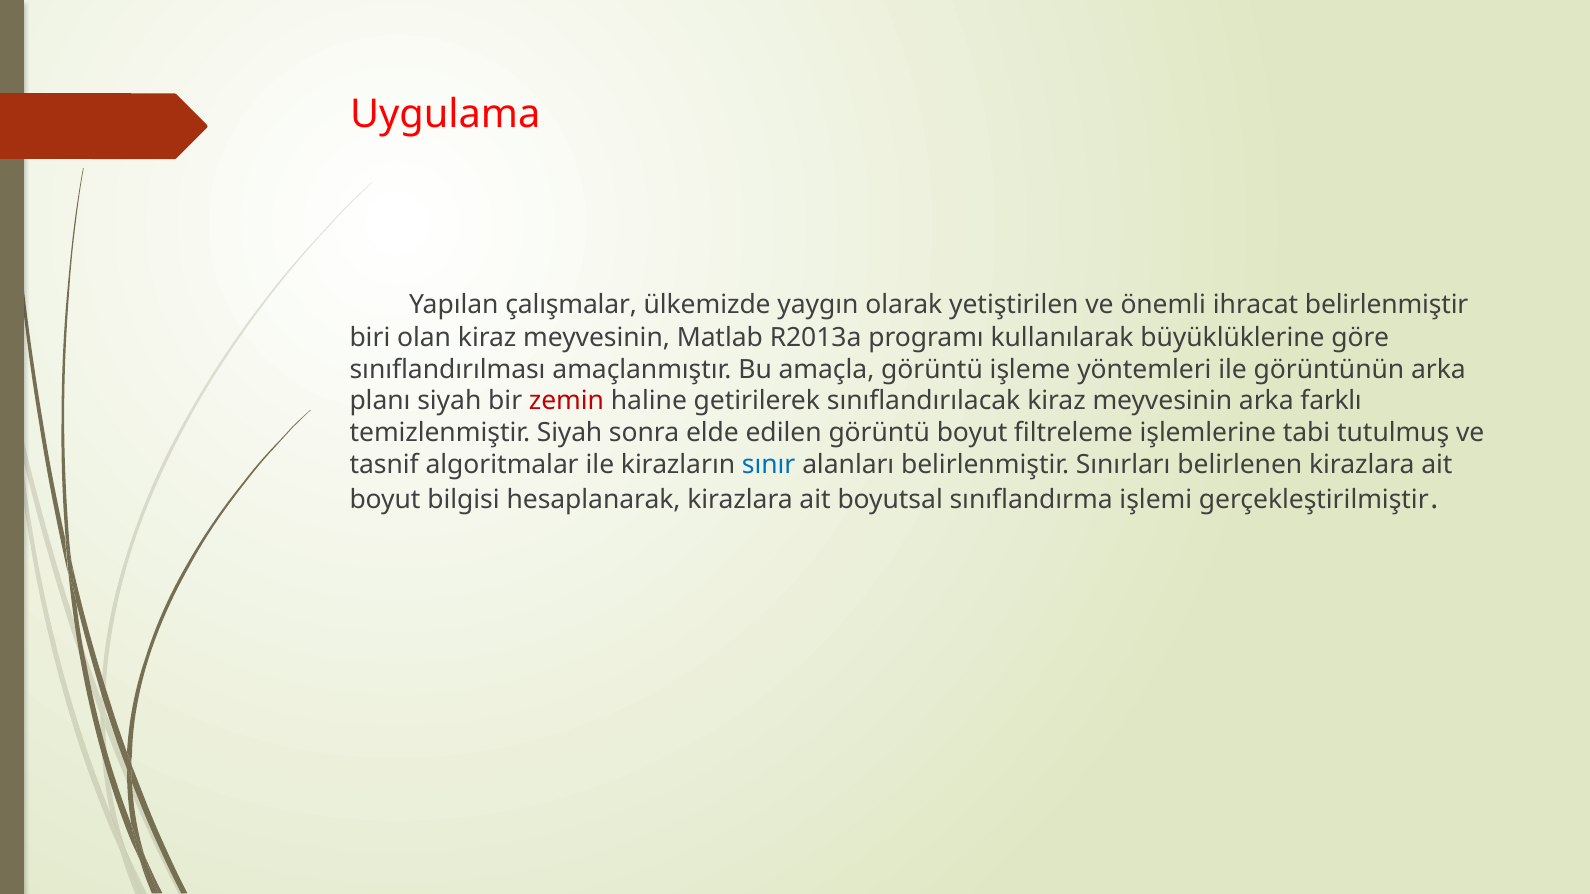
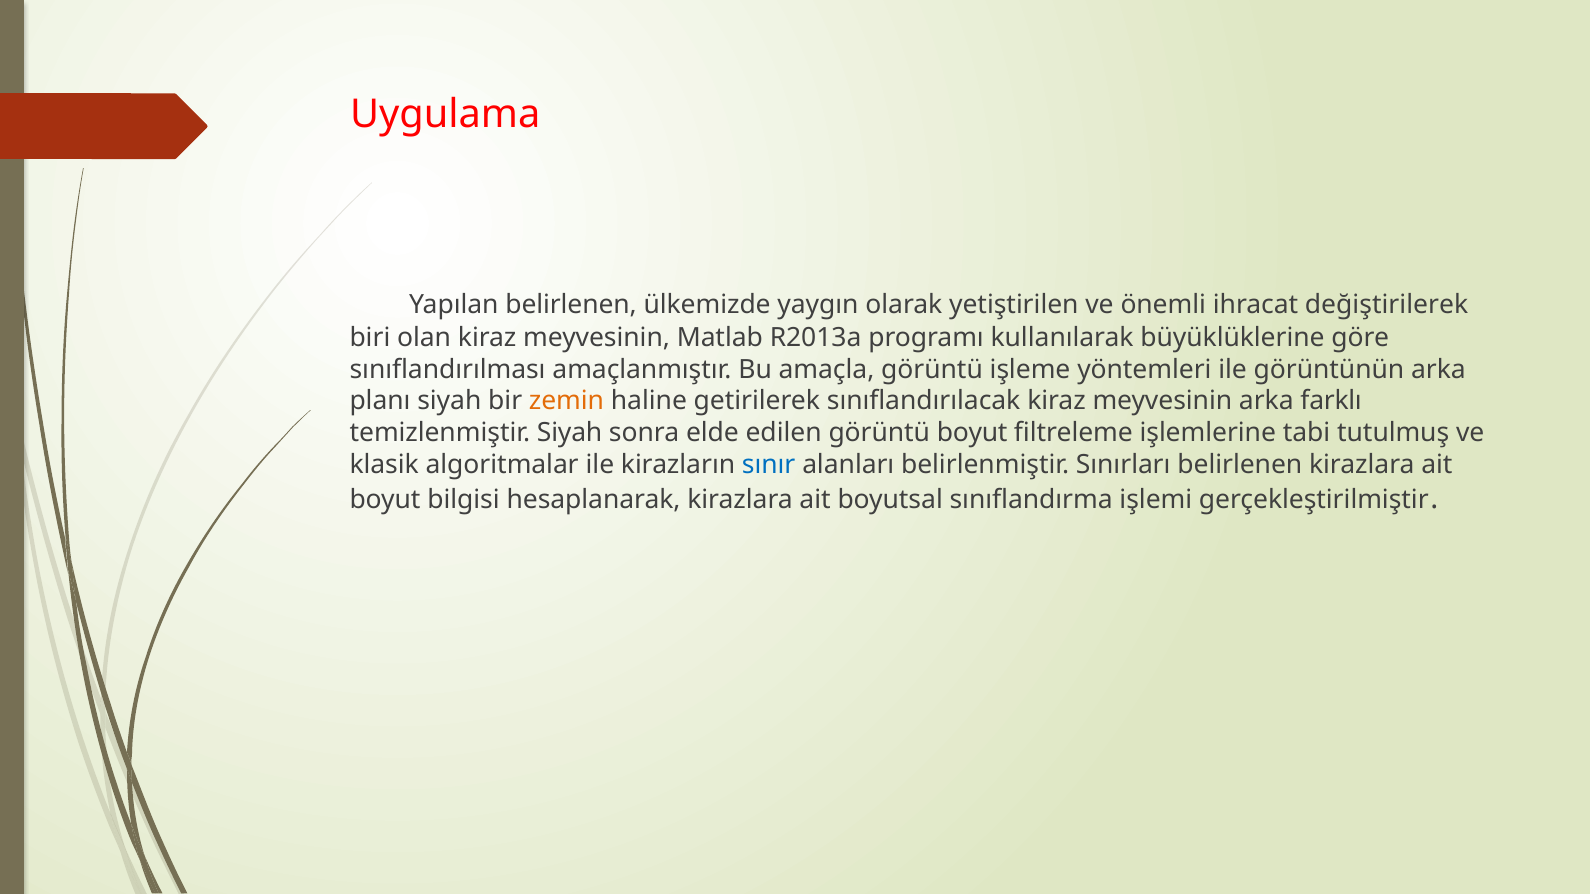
Yapılan çalışmalar: çalışmalar -> belirlenen
ihracat belirlenmiştir: belirlenmiştir -> değiştirilerek
zemin colour: red -> orange
tasnif: tasnif -> klasik
